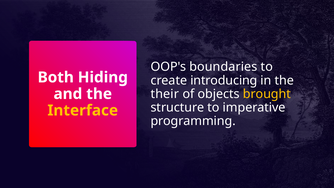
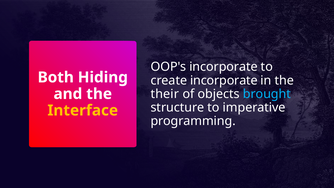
OOP's boundaries: boundaries -> incorporate
create introducing: introducing -> incorporate
brought colour: yellow -> light blue
